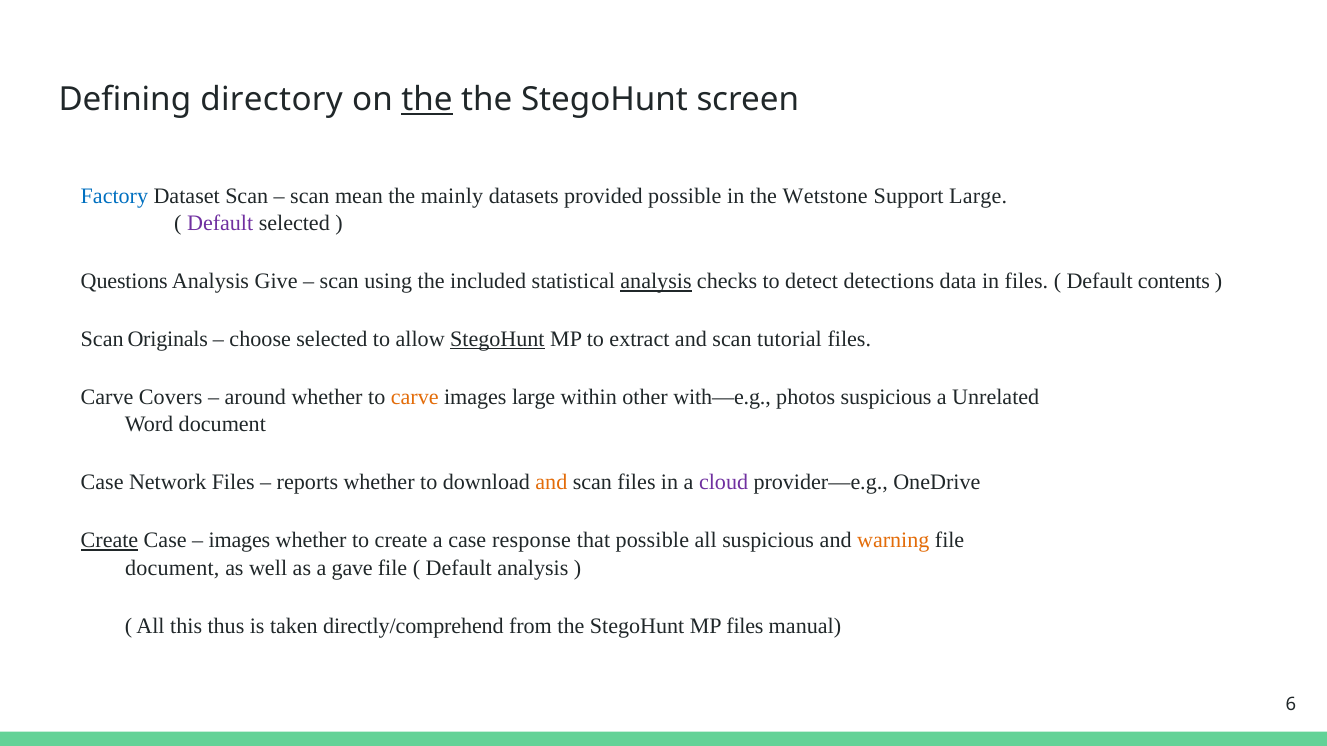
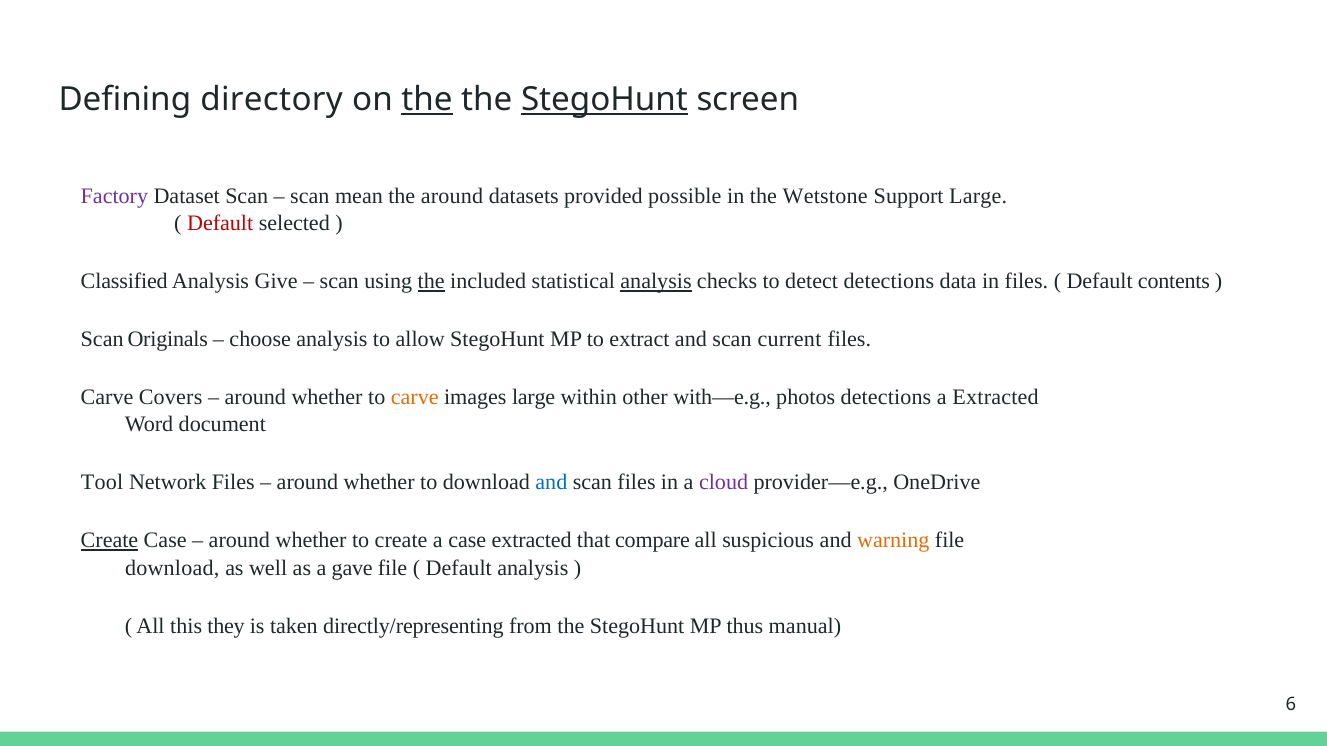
StegoHunt at (604, 100) underline: none -> present
Factory colour: blue -> purple
the mainly: mainly -> around
Default at (220, 224) colour: purple -> red
Questions: Questions -> Classified
the at (431, 282) underline: none -> present
choose selected: selected -> analysis
StegoHunt at (497, 340) underline: present -> none
tutorial: tutorial -> current
photos suspicious: suspicious -> detections
a Unrelated: Unrelated -> Extracted
Case at (102, 483): Case -> Tool
reports at (307, 483): reports -> around
and at (551, 483) colour: orange -> blue
images at (239, 541): images -> around
case response: response -> extracted
that possible: possible -> compare
document at (172, 568): document -> download
thus: thus -> they
directly/comprehend: directly/comprehend -> directly/representing
MP files: files -> thus
